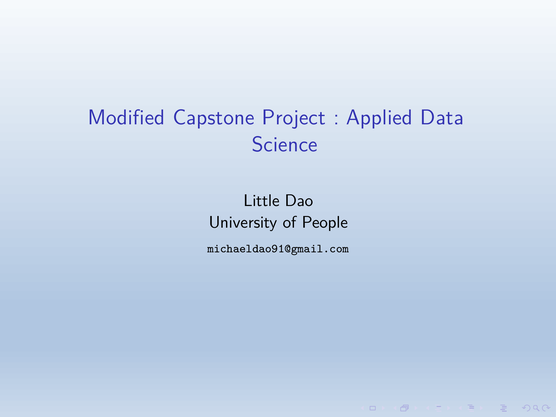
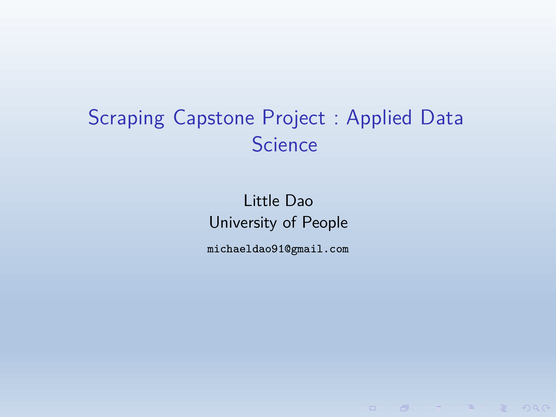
Modified: Modified -> Scraping
